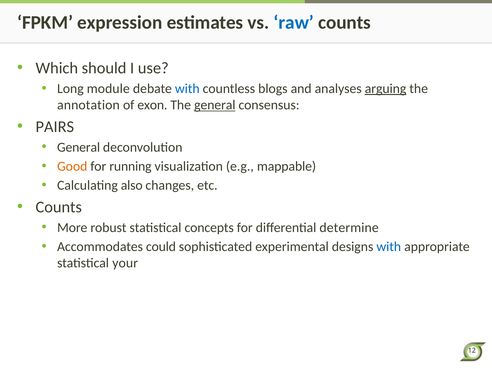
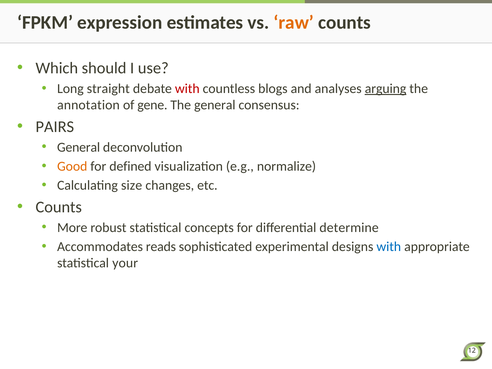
raw colour: blue -> orange
module: module -> straight
with at (187, 89) colour: blue -> red
exon: exon -> gene
general at (215, 105) underline: present -> none
running: running -> defined
mappable: mappable -> normalize
also: also -> size
could: could -> reads
